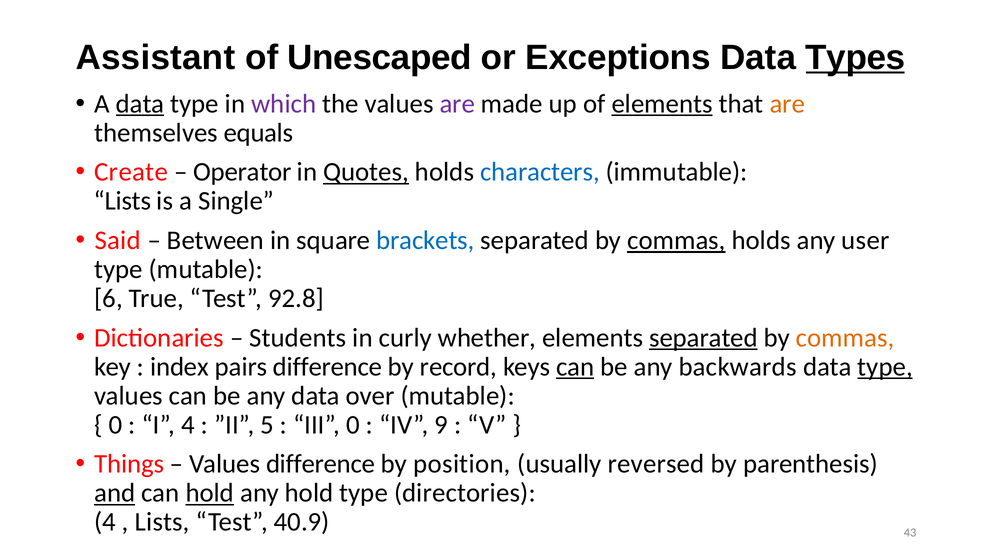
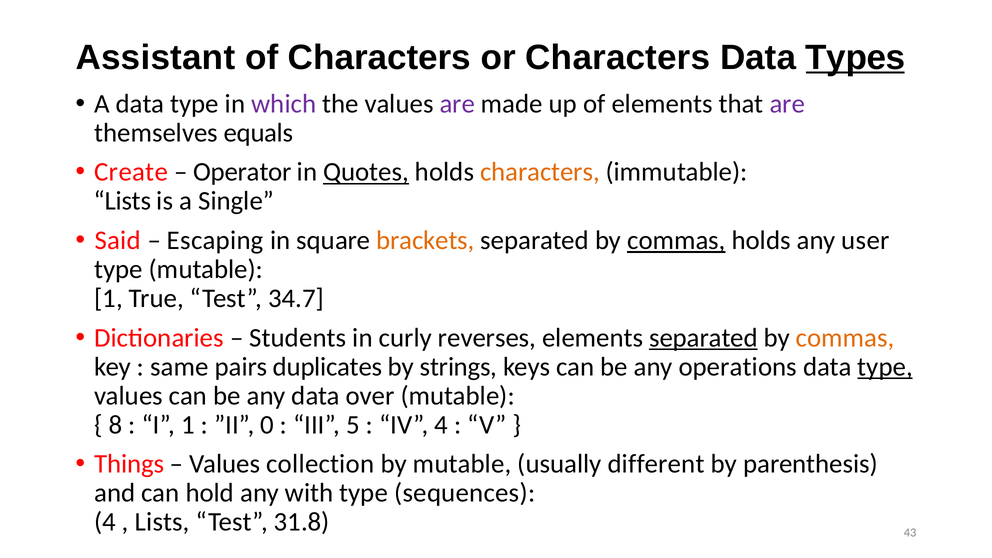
of Unescaped: Unescaped -> Characters
or Exceptions: Exceptions -> Characters
data at (140, 104) underline: present -> none
elements at (662, 104) underline: present -> none
are at (787, 104) colour: orange -> purple
characters at (540, 172) colour: blue -> orange
Between: Between -> Escaping
brackets colour: blue -> orange
6 at (108, 298): 6 -> 1
92.8: 92.8 -> 34.7
whether: whether -> reverses
index: index -> same
pairs difference: difference -> duplicates
record: record -> strings
can at (575, 367) underline: present -> none
backwards: backwards -> operations
0 at (116, 425): 0 -> 8
I 4: 4 -> 1
5: 5 -> 0
III 0: 0 -> 5
IV 9: 9 -> 4
Values difference: difference -> collection
by position: position -> mutable
reversed: reversed -> different
and underline: present -> none
hold at (210, 493) underline: present -> none
any hold: hold -> with
directories: directories -> sequences
40.9: 40.9 -> 31.8
